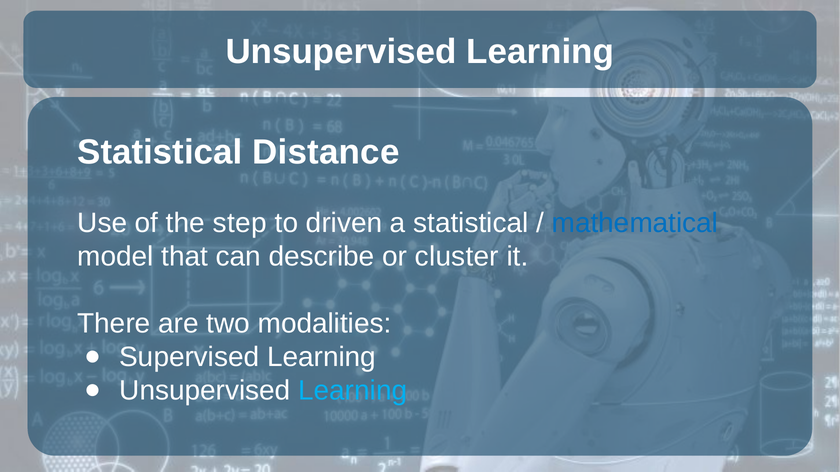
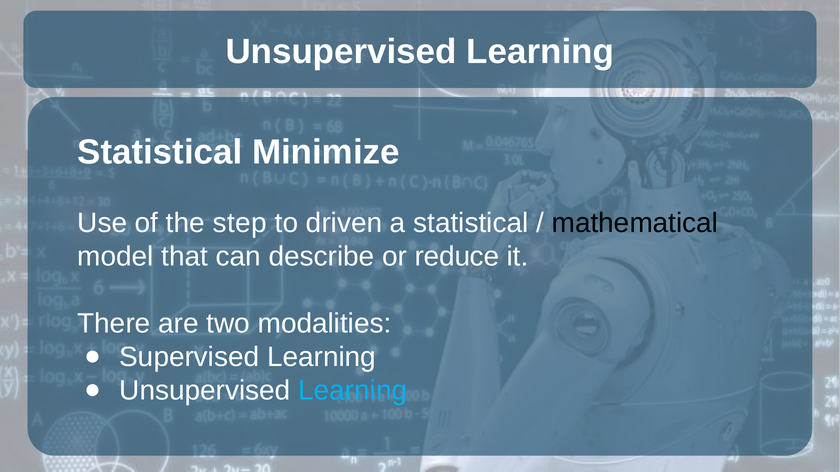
Distance: Distance -> Minimize
mathematical colour: blue -> black
cluster: cluster -> reduce
